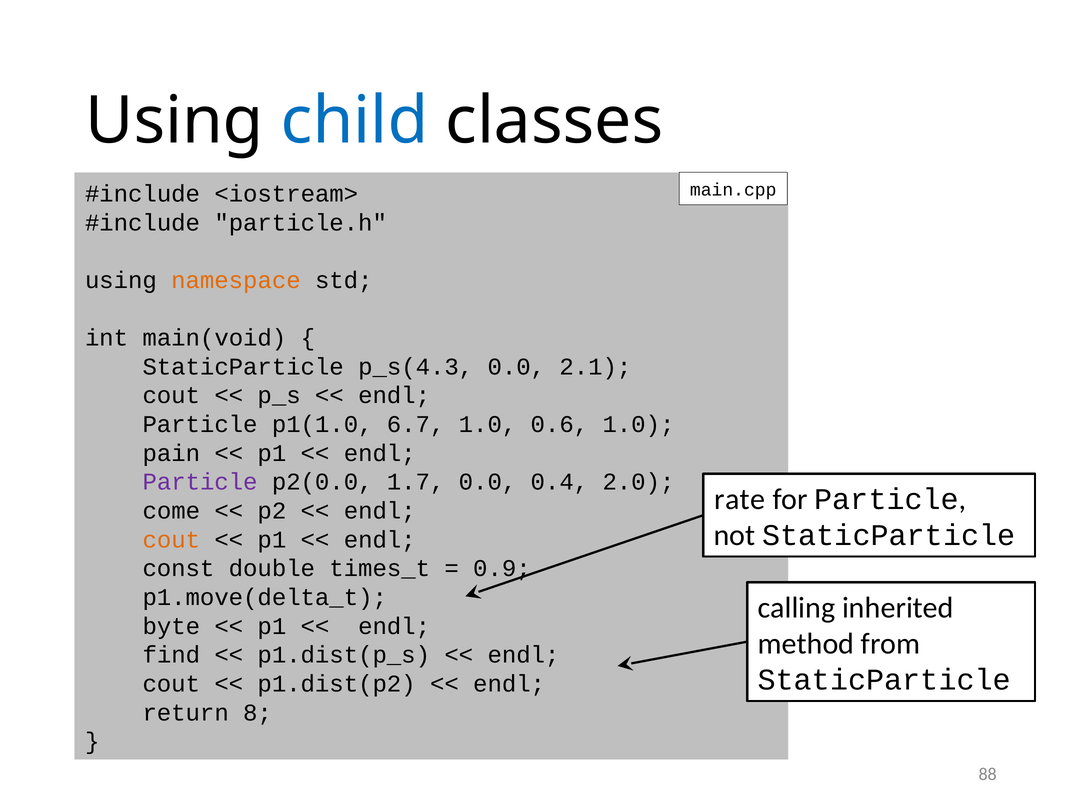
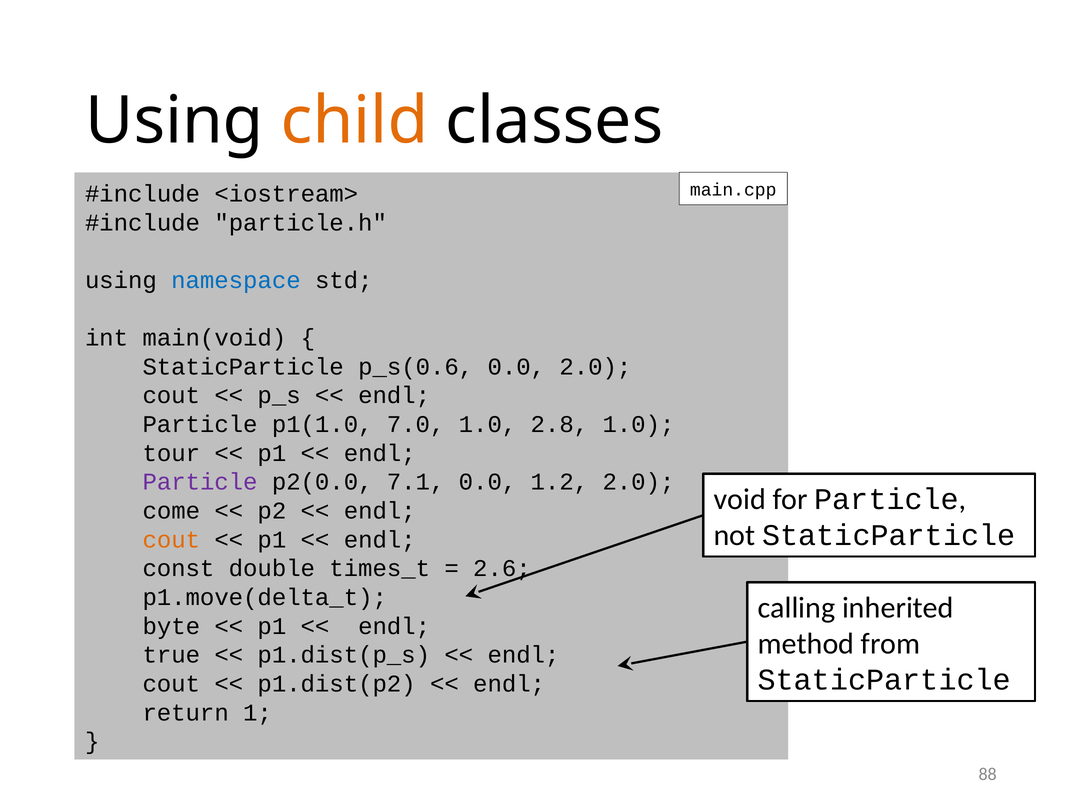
child colour: blue -> orange
namespace colour: orange -> blue
p_s(4.3: p_s(4.3 -> p_s(0.6
0.0 2.1: 2.1 -> 2.0
6.7: 6.7 -> 7.0
0.6: 0.6 -> 2.8
pain: pain -> tour
1.7: 1.7 -> 7.1
0.4: 0.4 -> 1.2
rate: rate -> void
0.9: 0.9 -> 2.6
find: find -> true
8: 8 -> 1
